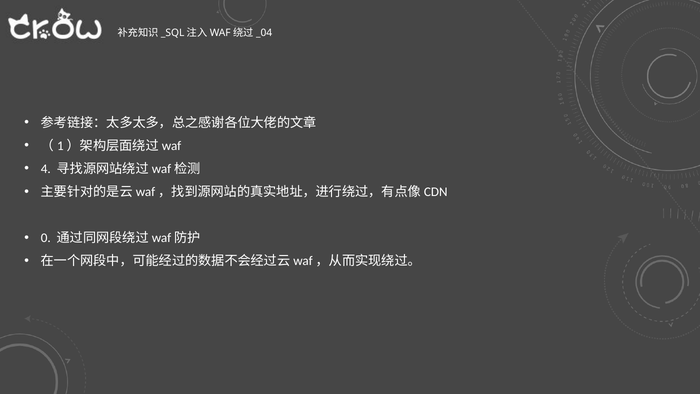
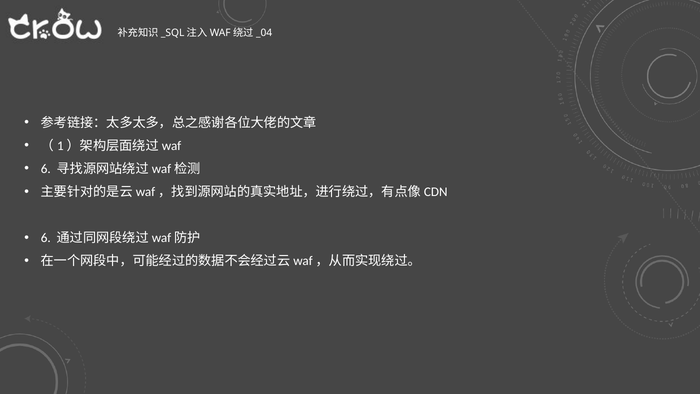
4 at (46, 169): 4 -> 6
0 at (46, 238): 0 -> 6
